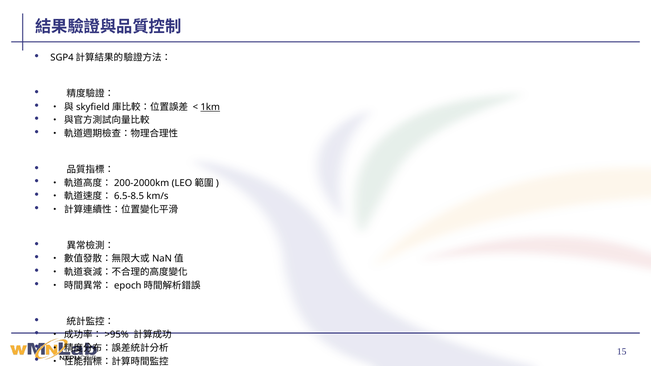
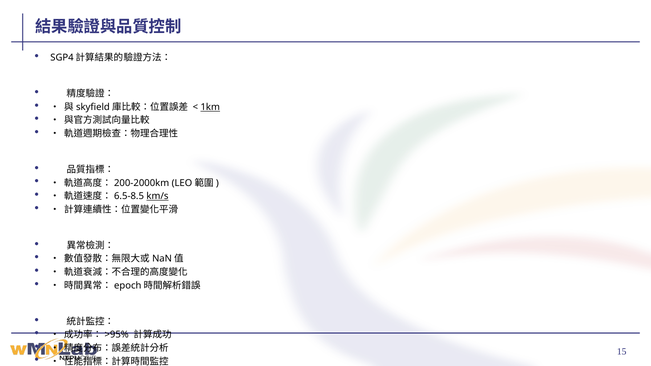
km/s underline: none -> present
